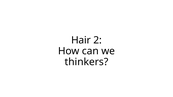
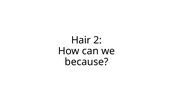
thinkers: thinkers -> because
